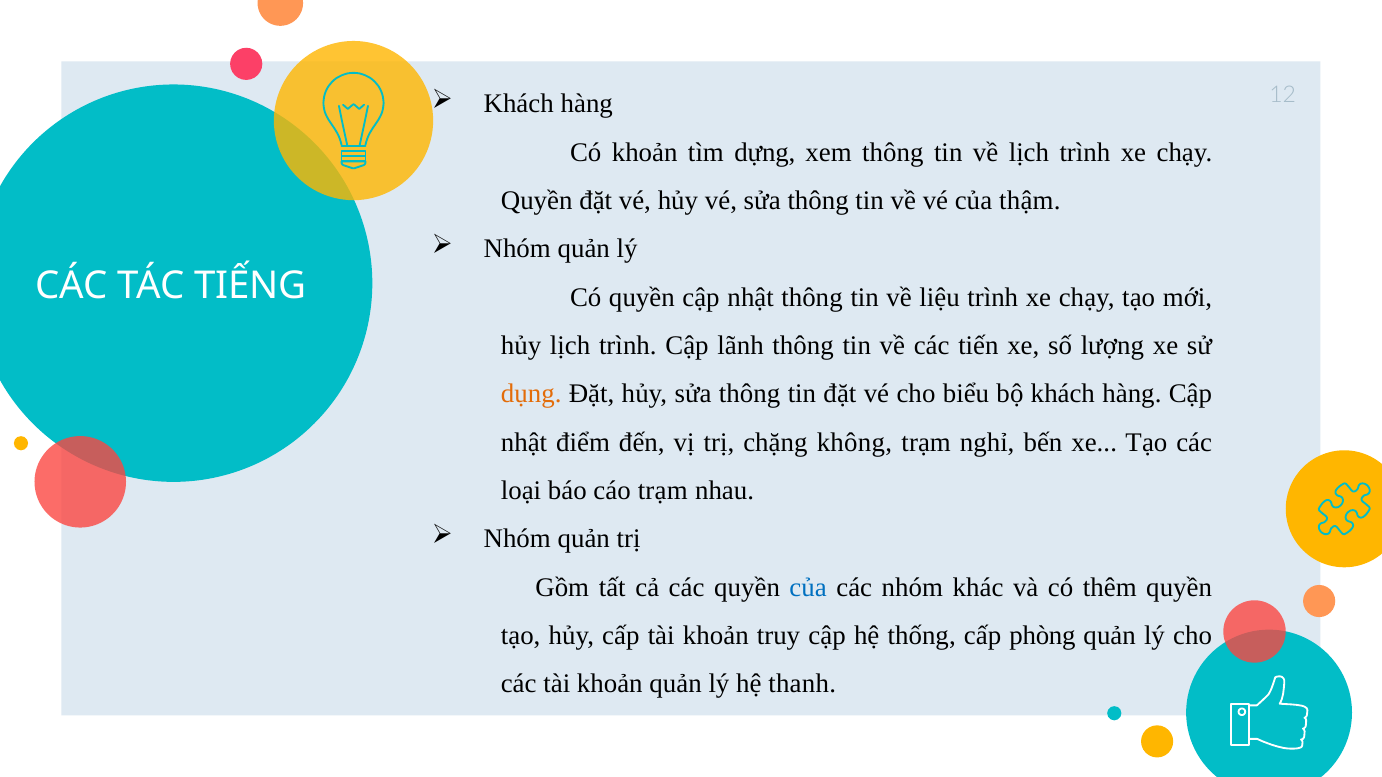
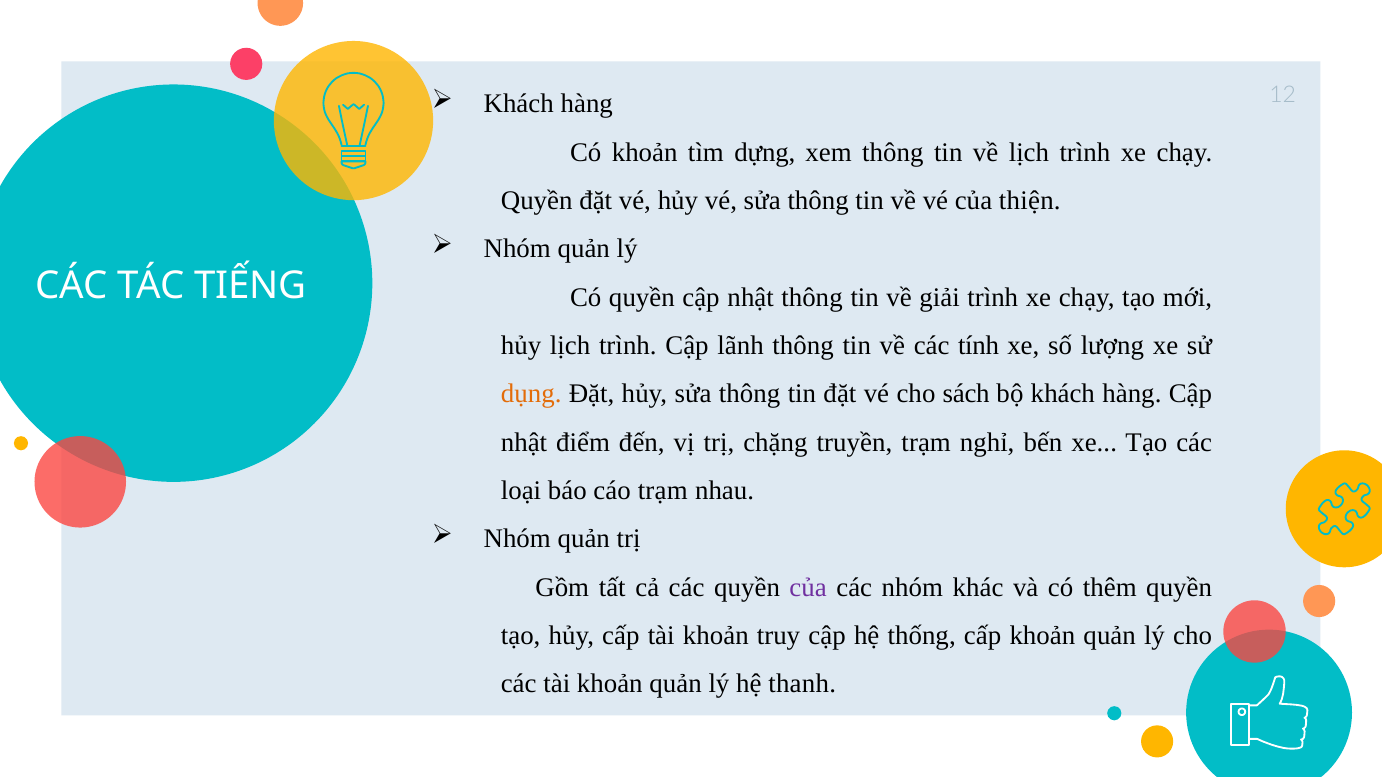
thậm: thậm -> thiện
liệu: liệu -> giải
tiến: tiến -> tính
biểu: biểu -> sách
không: không -> truyền
của at (808, 588) colour: blue -> purple
cấp phòng: phòng -> khoản
